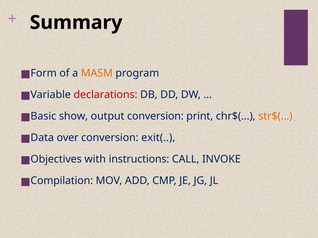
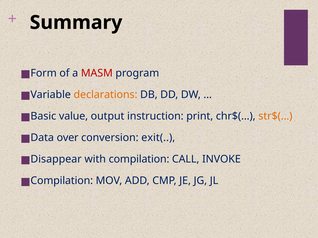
MASM colour: orange -> red
declarations colour: red -> orange
show: show -> value
output conversion: conversion -> instruction
Objectives: Objectives -> Disappear
with instructions: instructions -> compilation
